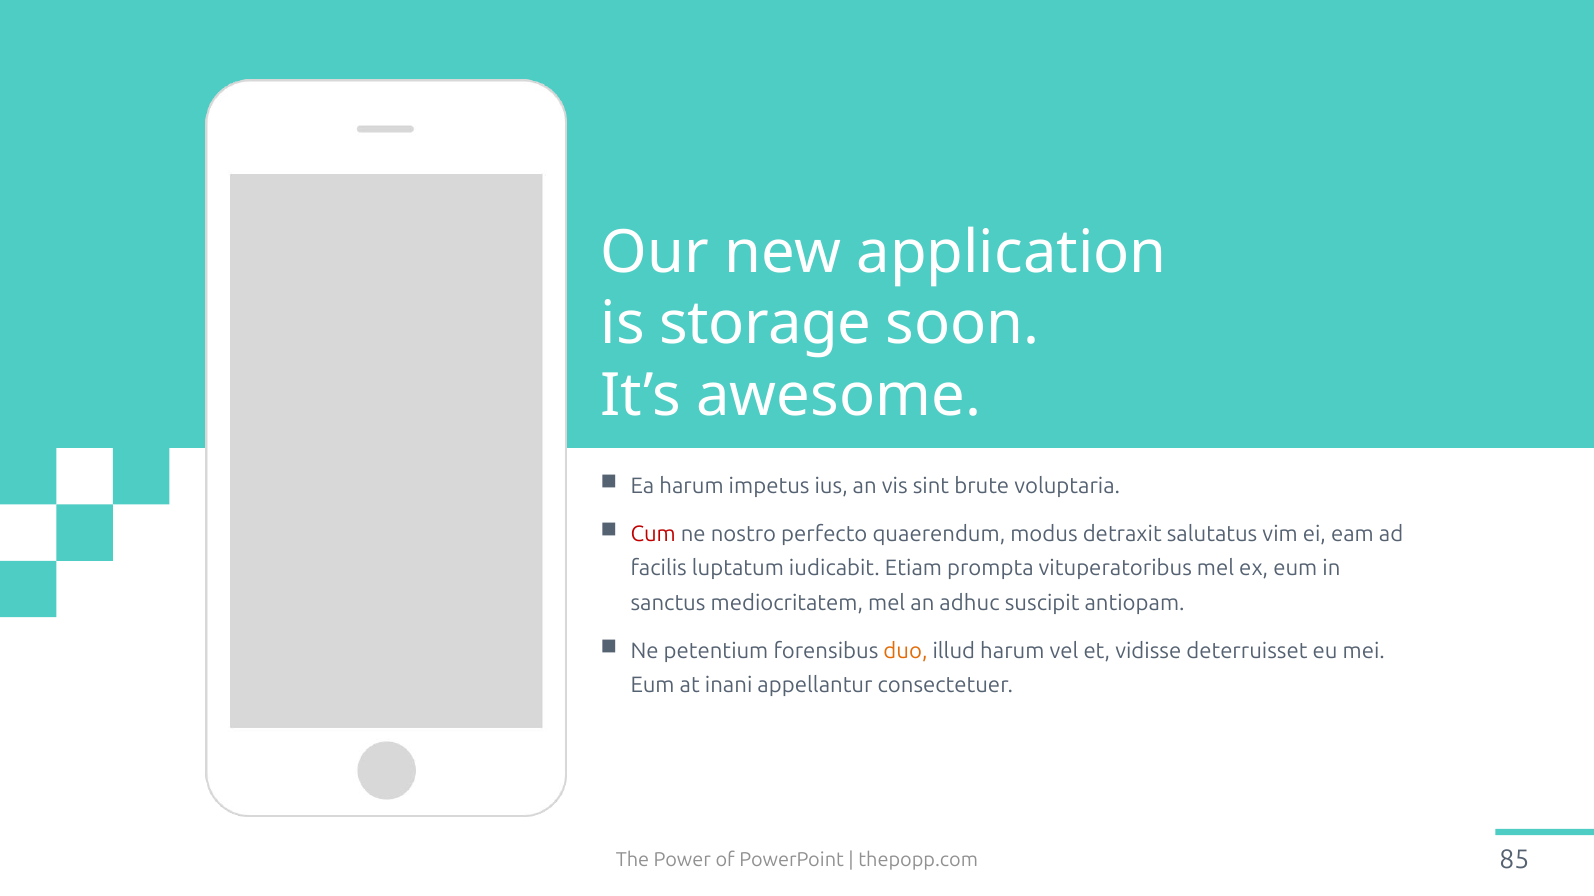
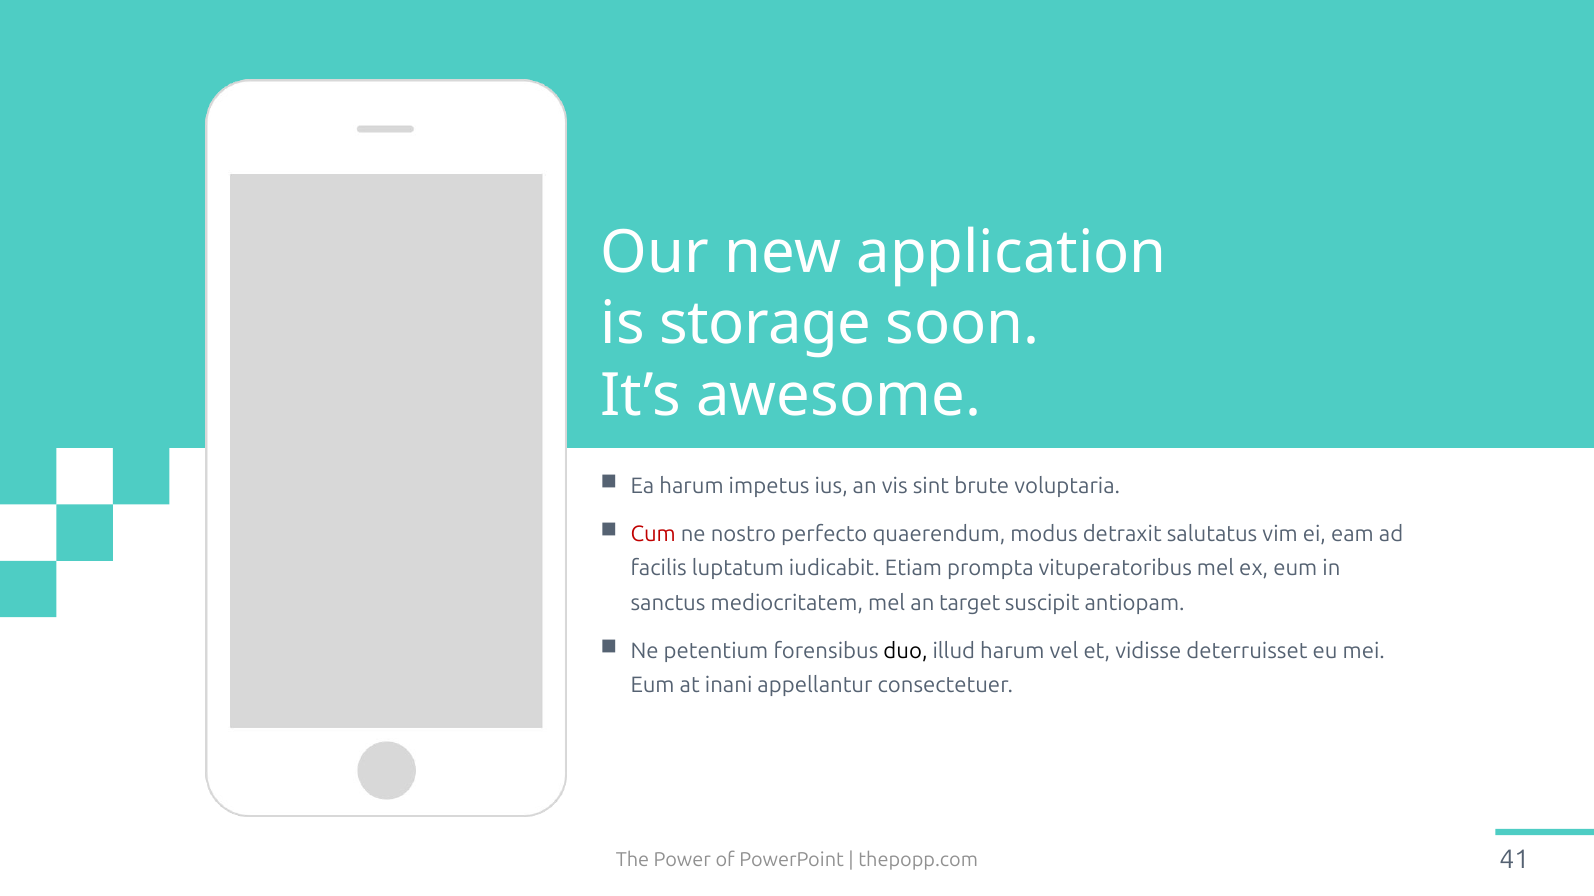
adhuc: adhuc -> target
duo colour: orange -> black
85: 85 -> 41
